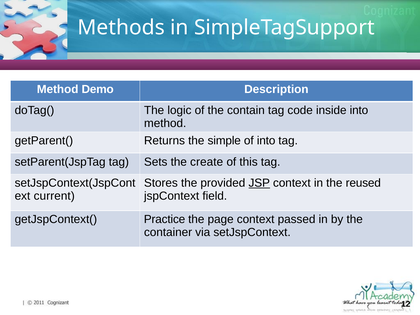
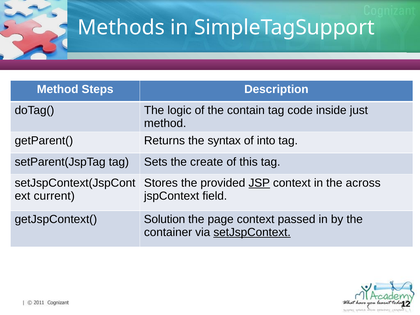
Demo: Demo -> Steps
inside into: into -> just
simple: simple -> syntax
reused: reused -> across
Practice: Practice -> Solution
setJspContext underline: none -> present
